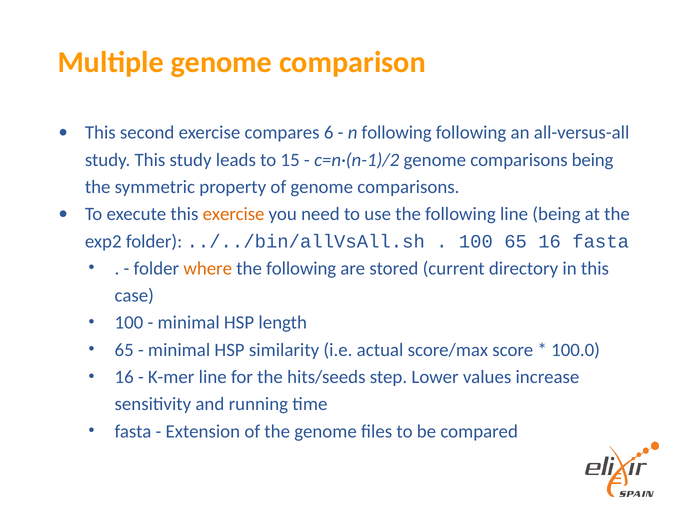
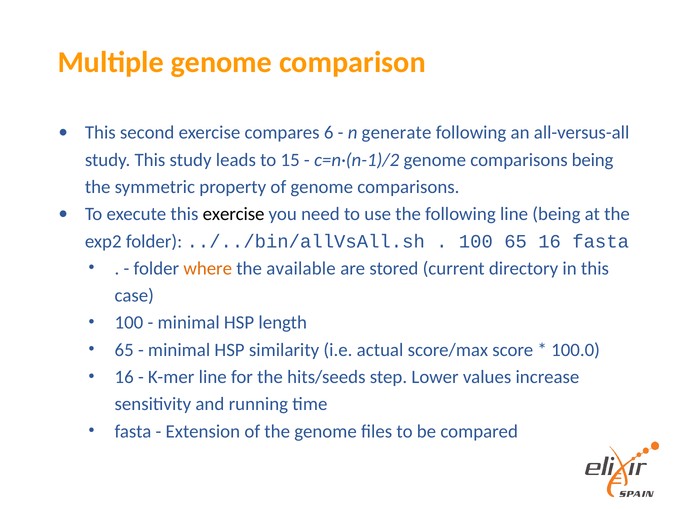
n following: following -> generate
exercise at (234, 214) colour: orange -> black
following at (301, 269): following -> available
